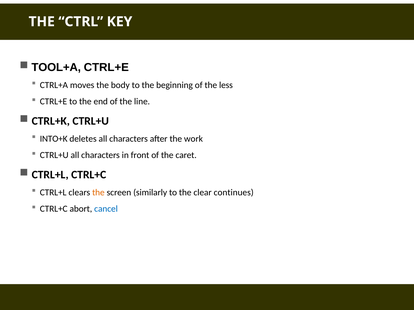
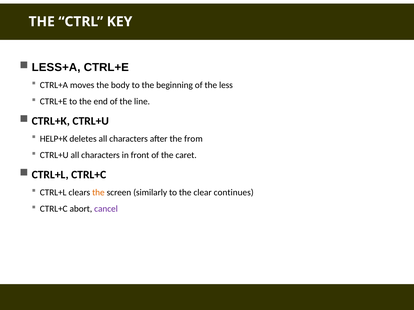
TOOL+A: TOOL+A -> LESS+A
INTO+K: INTO+K -> HELP+K
work: work -> from
cancel colour: blue -> purple
